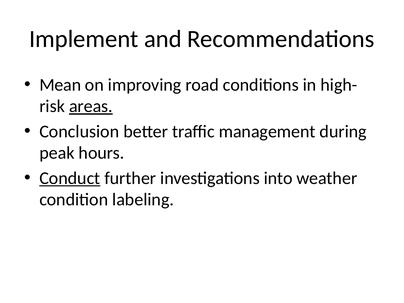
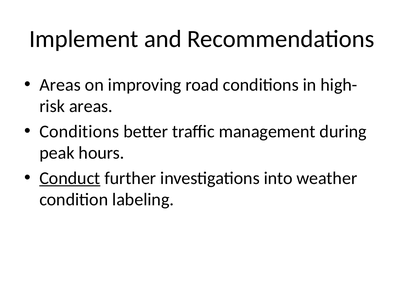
Mean at (60, 85): Mean -> Areas
areas at (91, 106) underline: present -> none
Conclusion at (79, 131): Conclusion -> Conditions
